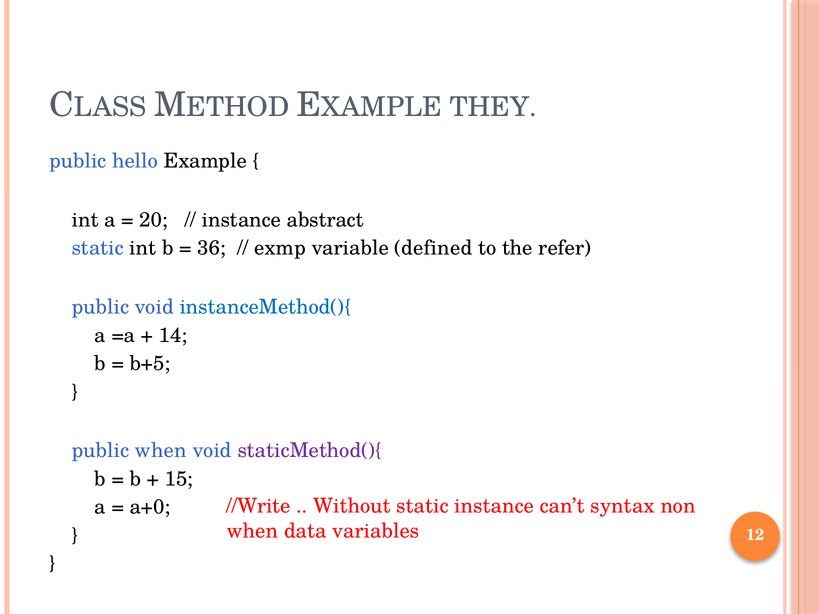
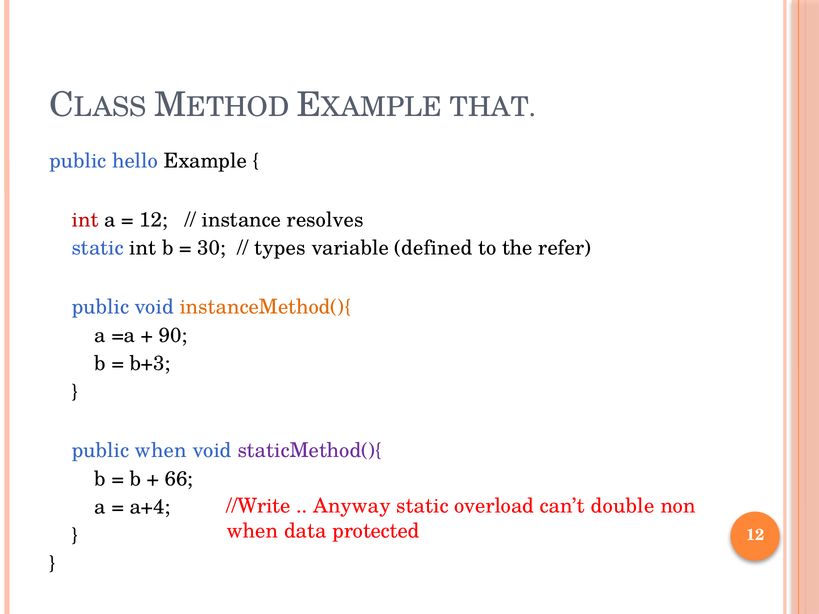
THEY: THEY -> THAT
int at (85, 220) colour: black -> red
20 at (154, 220): 20 -> 12
abstract: abstract -> resolves
36: 36 -> 30
exmp: exmp -> types
instanceMethod(){ colour: blue -> orange
14: 14 -> 90
b+5: b+5 -> b+3
15: 15 -> 66
Without: Without -> Anyway
static instance: instance -> overload
syntax: syntax -> double
a+0: a+0 -> a+4
variables: variables -> protected
